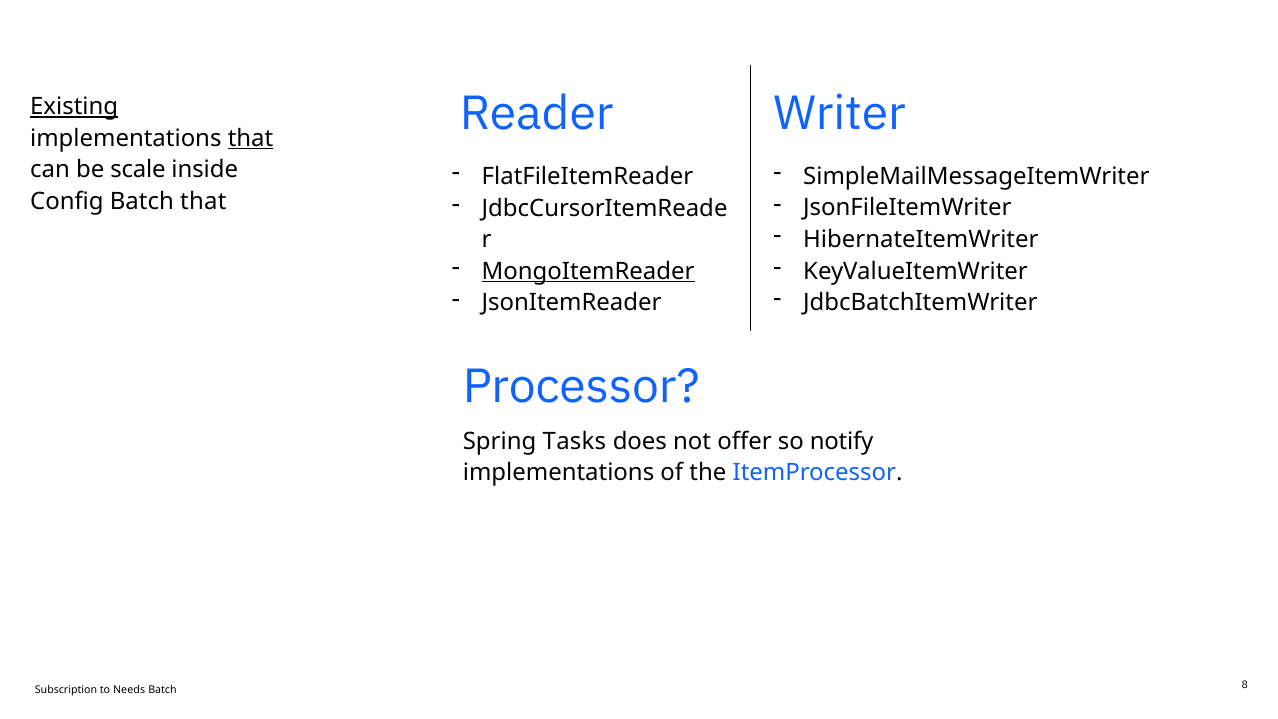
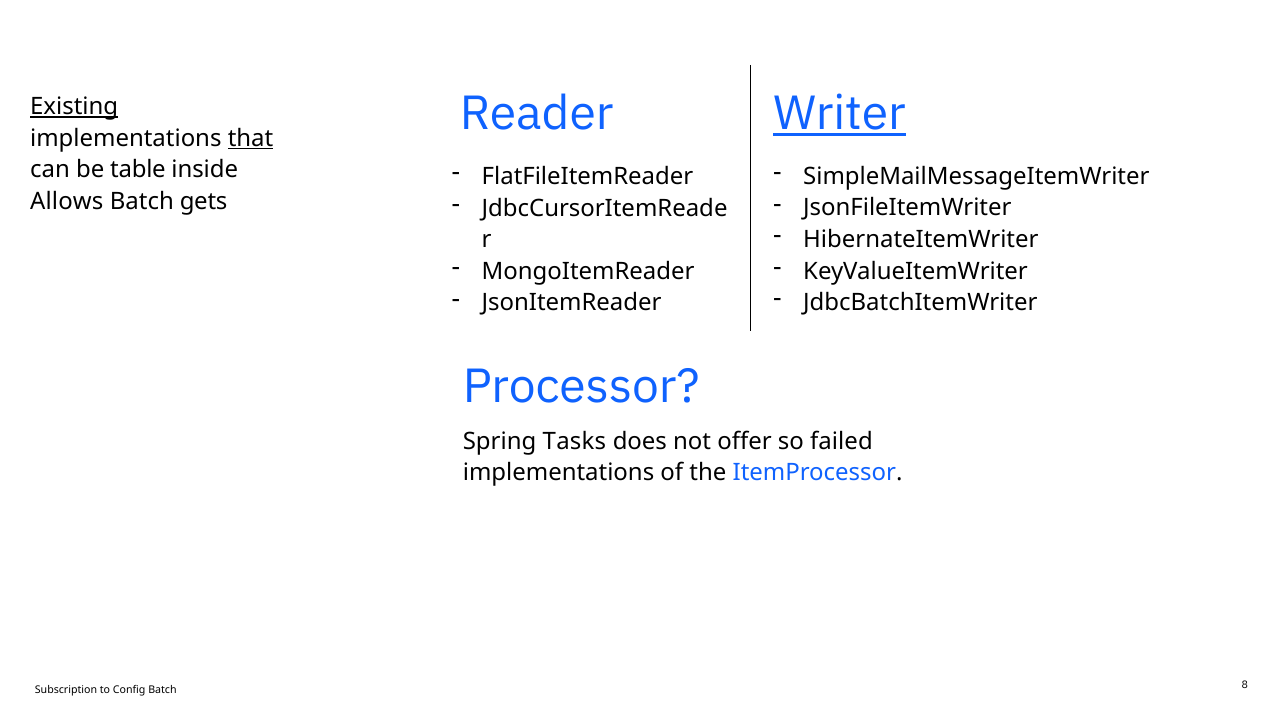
Writer underline: none -> present
scale: scale -> table
Config: Config -> Allows
Batch that: that -> gets
MongoItemReader underline: present -> none
notify: notify -> failed
Needs: Needs -> Config
